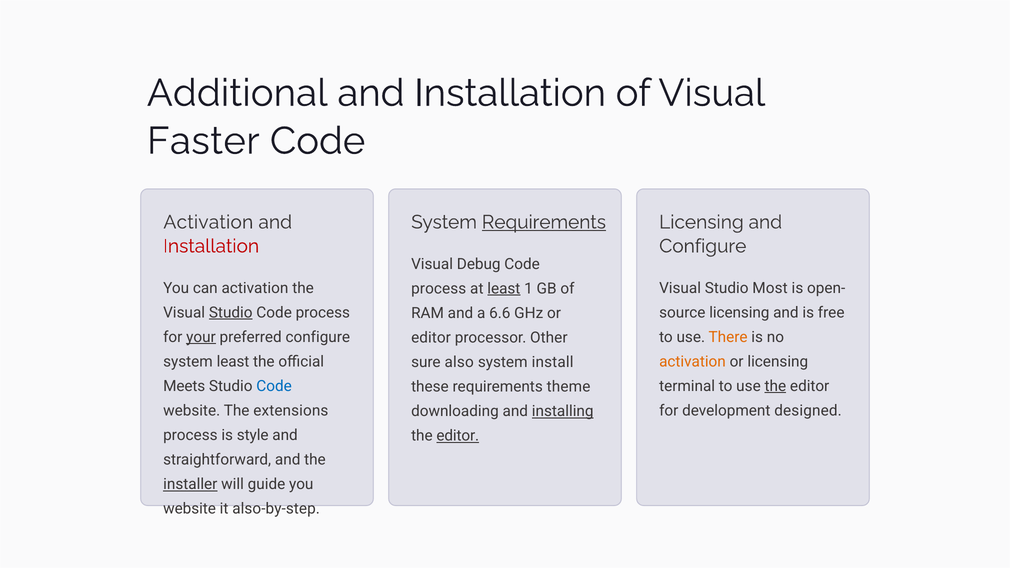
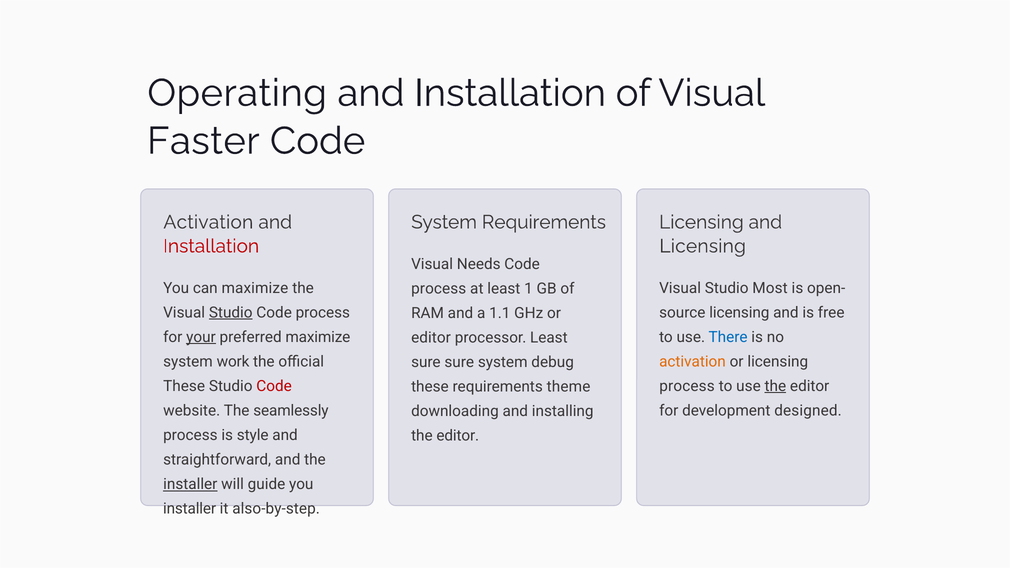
Additional: Additional -> Operating
Requirements at (544, 222) underline: present -> none
Configure at (703, 246): Configure -> Licensing
Debug: Debug -> Needs
can activation: activation -> maximize
least at (504, 289) underline: present -> none
6.6: 6.6 -> 1.1
preferred configure: configure -> maximize
There colour: orange -> blue
processor Other: Other -> Least
system least: least -> work
sure also: also -> sure
install: install -> debug
Meets at (184, 386): Meets -> These
Code at (274, 386) colour: blue -> red
terminal at (687, 386): terminal -> process
extensions: extensions -> seamlessly
installing underline: present -> none
editor at (458, 436) underline: present -> none
website at (190, 509): website -> installer
